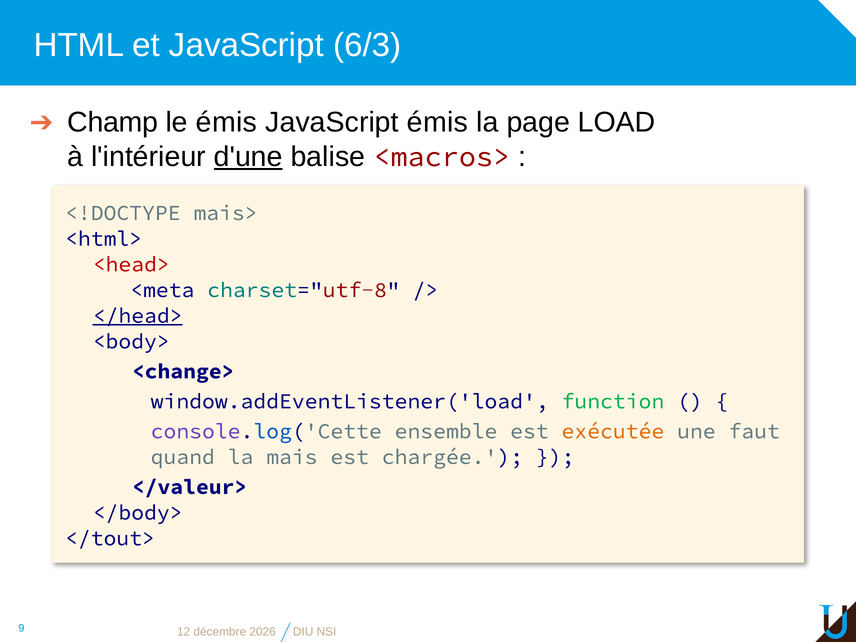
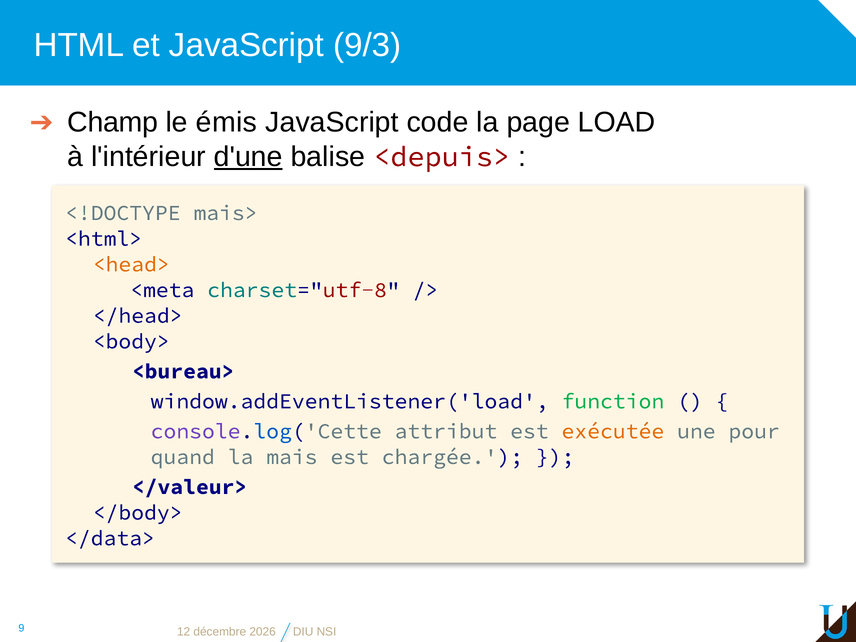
6/3: 6/3 -> 9/3
JavaScript émis: émis -> code
<macros>: <macros> -> <depuis>
<head> colour: red -> orange
</head> underline: present -> none
<change>: <change> -> <bureau>
ensemble: ensemble -> attribut
faut: faut -> pour
</tout>: </tout> -> </data>
